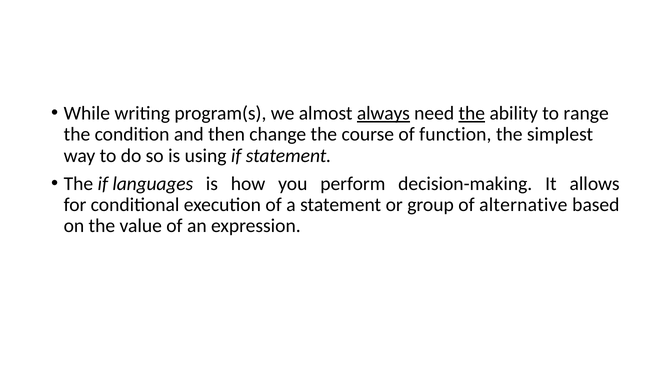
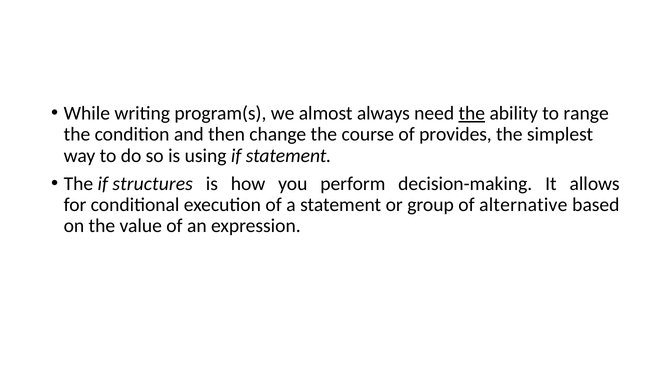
always underline: present -> none
function: function -> provides
languages: languages -> structures
